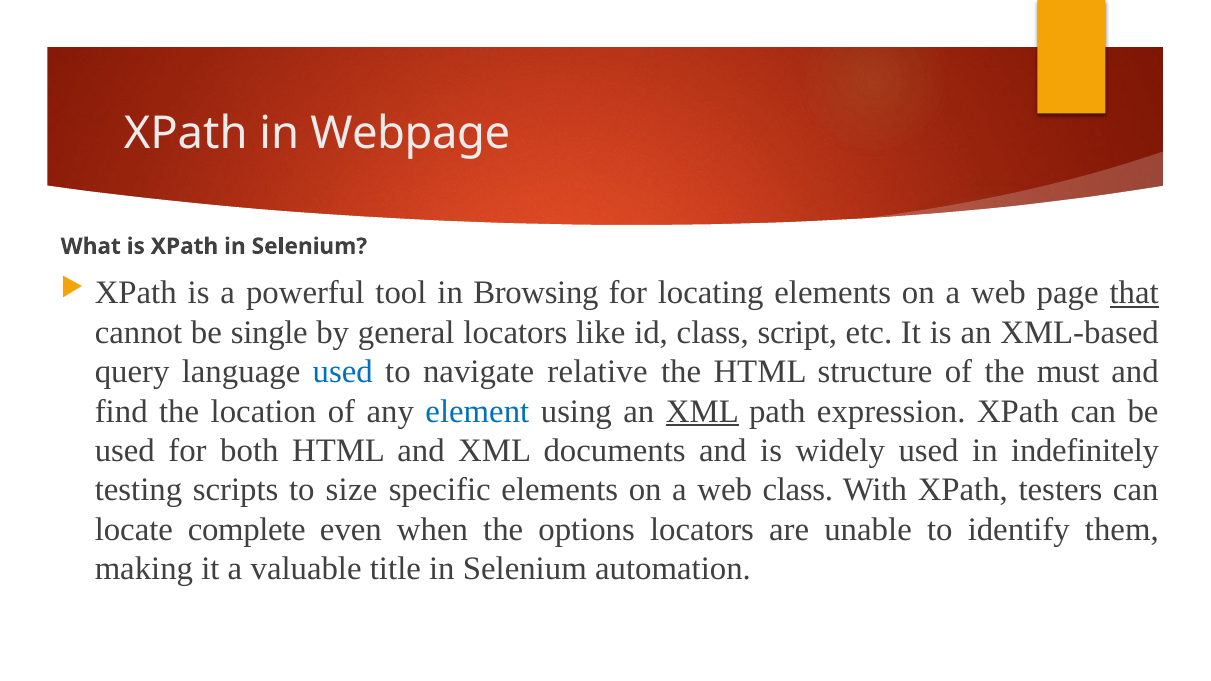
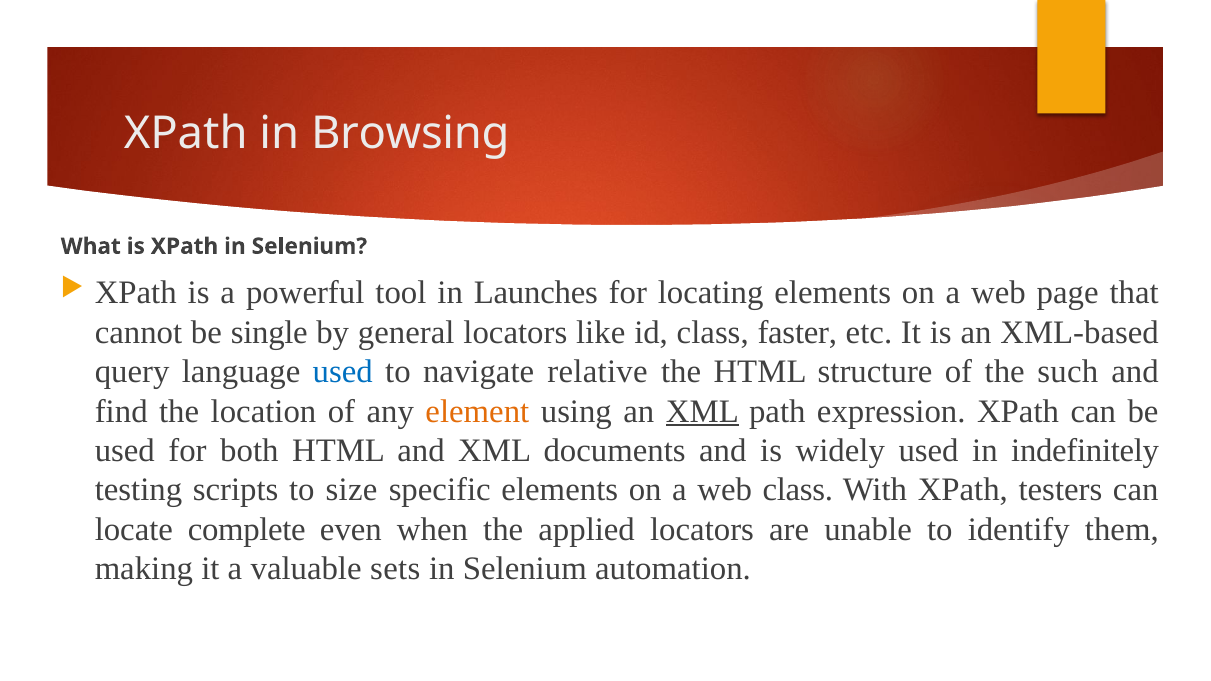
Webpage: Webpage -> Browsing
Browsing: Browsing -> Launches
that underline: present -> none
script: script -> faster
must: must -> such
element colour: blue -> orange
options: options -> applied
title: title -> sets
